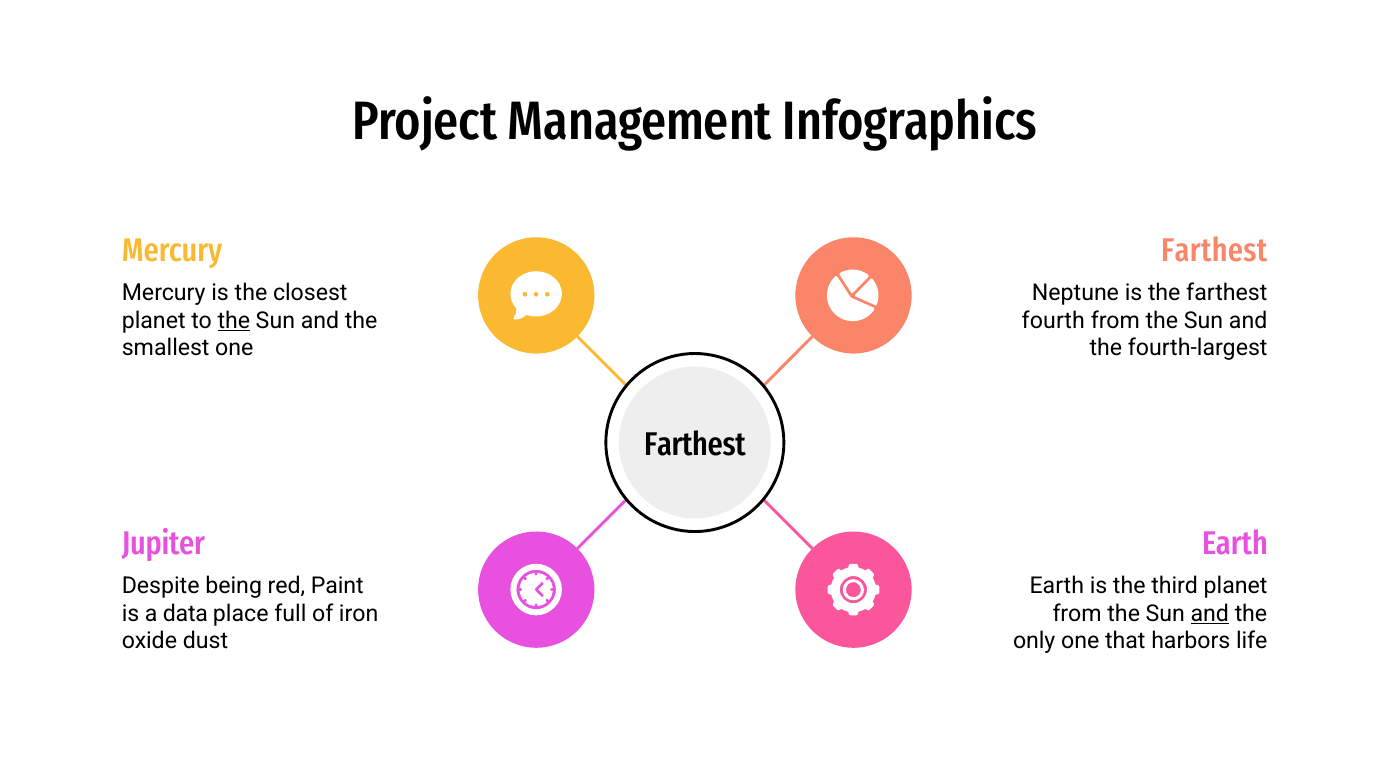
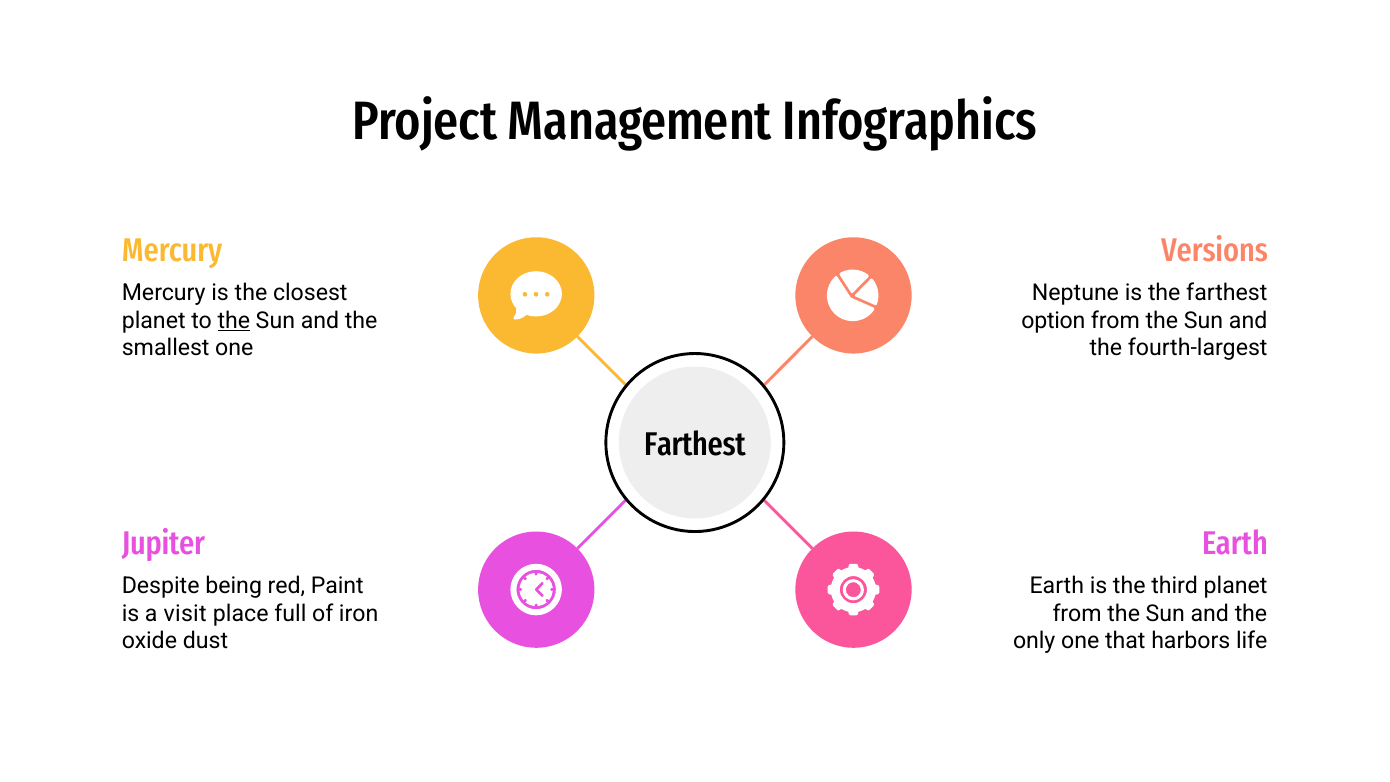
Farthest at (1214, 250): Farthest -> Versions
fourth: fourth -> option
data: data -> visit
and at (1210, 613) underline: present -> none
